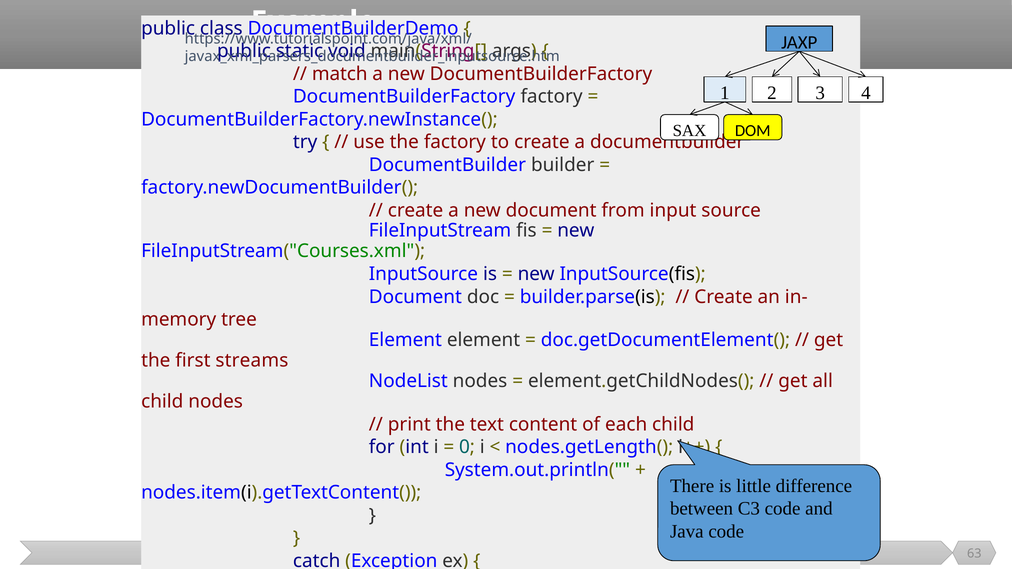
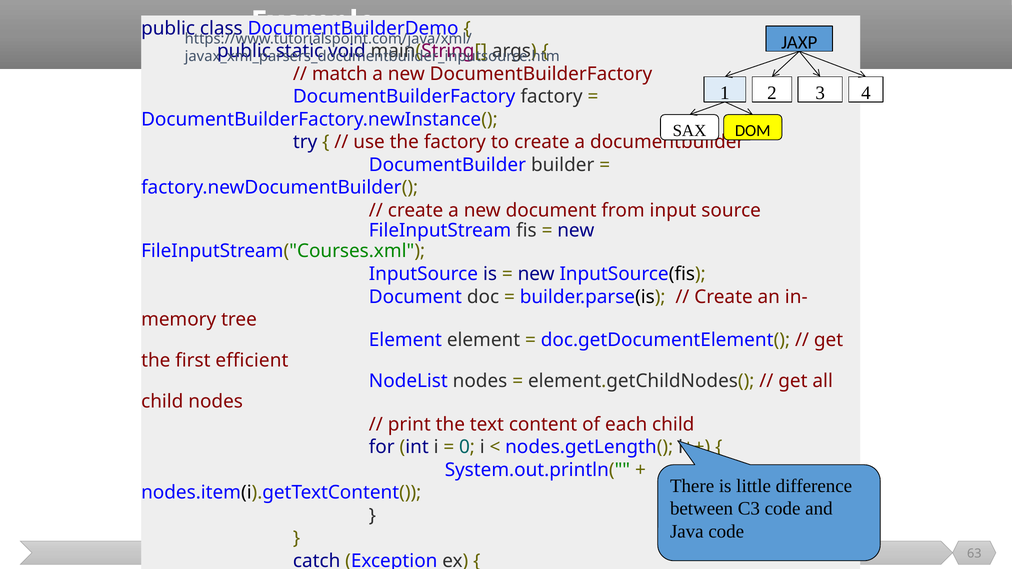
streams: streams -> efficient
